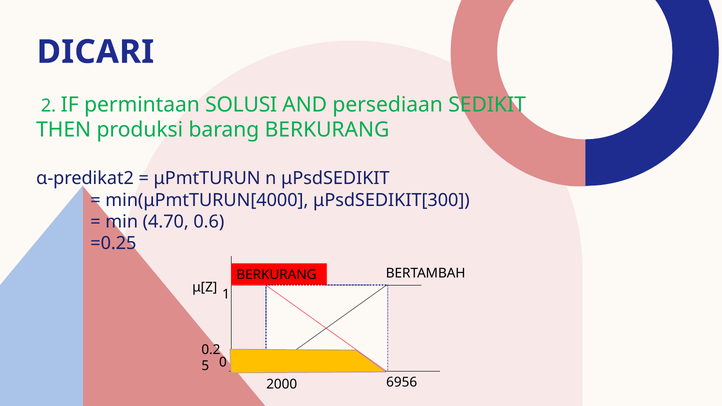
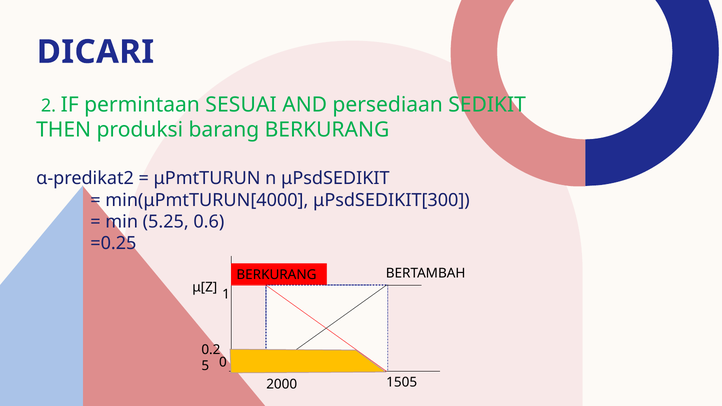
SOLUSI: SOLUSI -> SESUAI
4.70: 4.70 -> 5.25
6956: 6956 -> 1505
